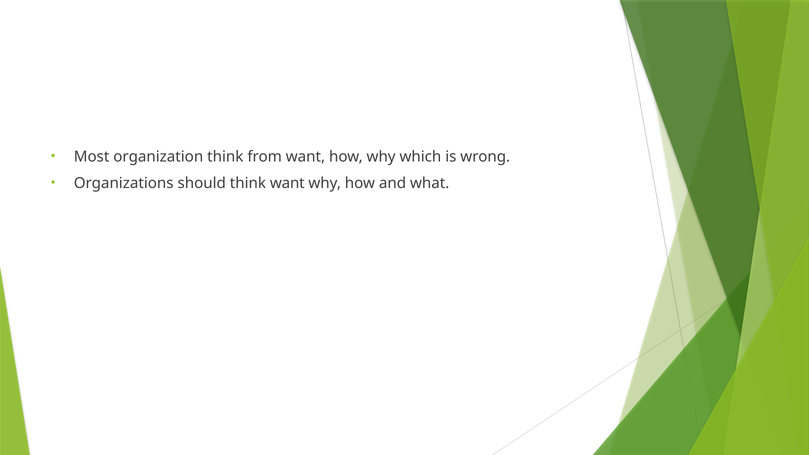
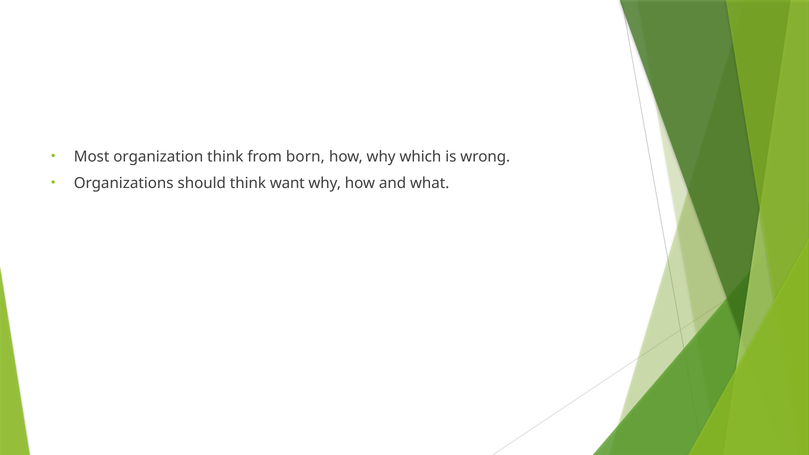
from want: want -> born
